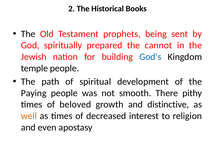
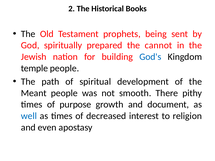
Paying: Paying -> Meant
beloved: beloved -> purpose
distinctive: distinctive -> document
well colour: orange -> blue
